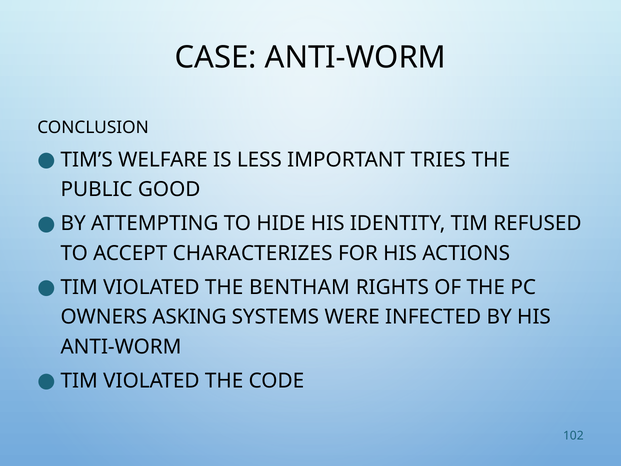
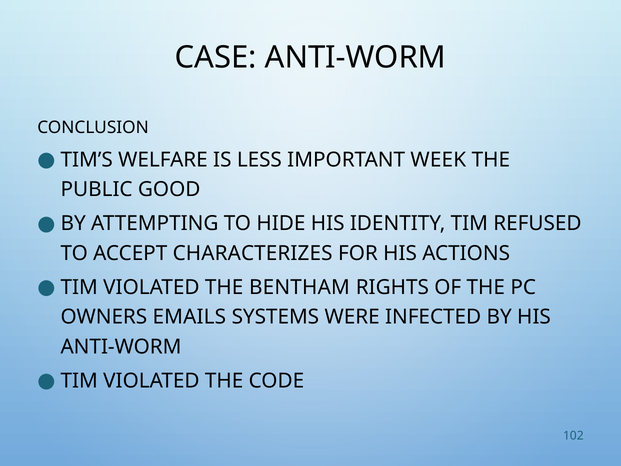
TRIES: TRIES -> WEEK
ASKING: ASKING -> EMAILS
